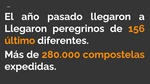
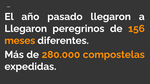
último: último -> meses
